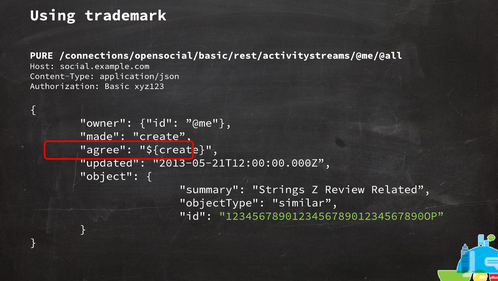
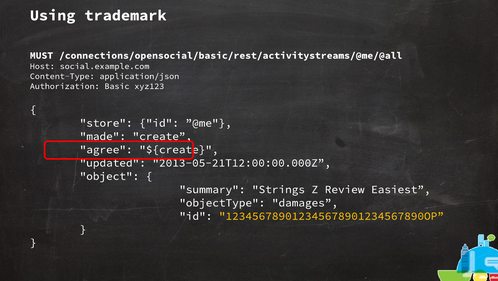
PURE: PURE -> MUST
owner: owner -> store
Related: Related -> Easiest
similar: similar -> damages
123456789012345678901234567890OP colour: light green -> yellow
